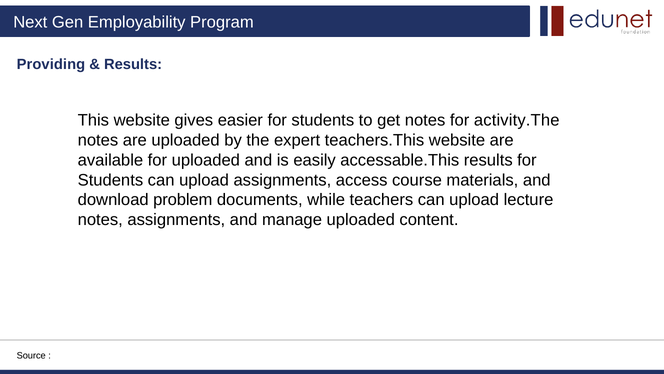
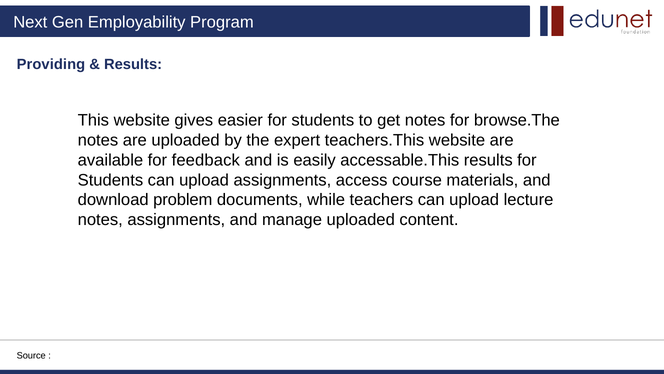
activity.The: activity.The -> browse.The
for uploaded: uploaded -> feedback
